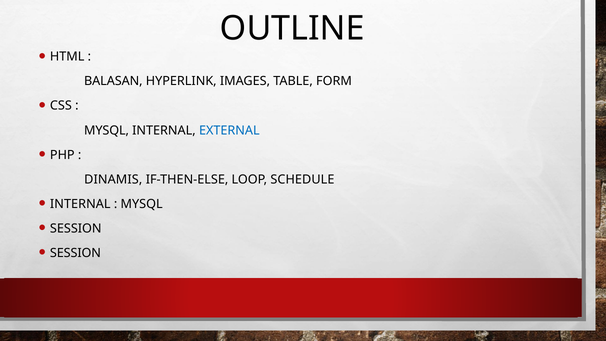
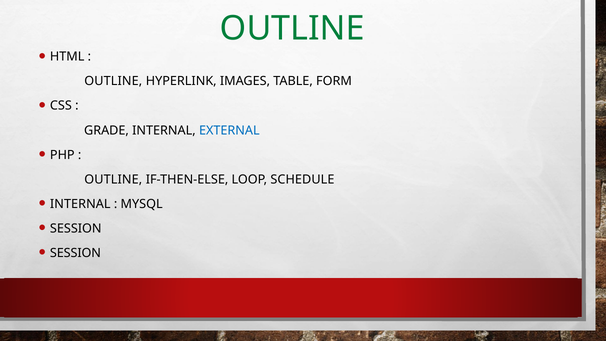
OUTLINE at (292, 28) colour: black -> green
BALASAN at (113, 81): BALASAN -> OUTLINE
MYSQL at (107, 130): MYSQL -> GRADE
DINAMIS at (113, 179): DINAMIS -> OUTLINE
